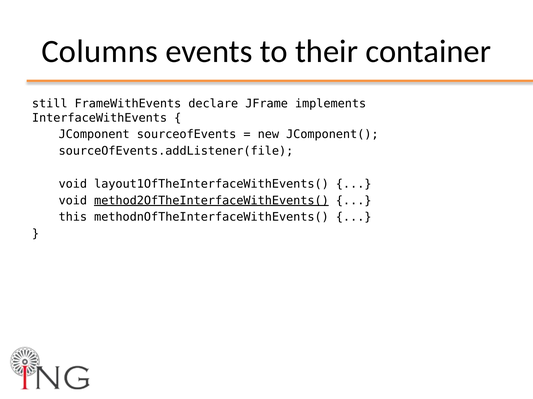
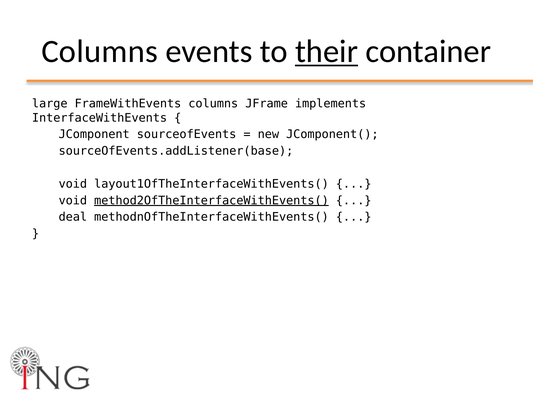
their underline: none -> present
still: still -> large
FrameWithEvents declare: declare -> columns
sourceOfEvents.addListener(file: sourceOfEvents.addListener(file -> sourceOfEvents.addListener(base
this: this -> deal
